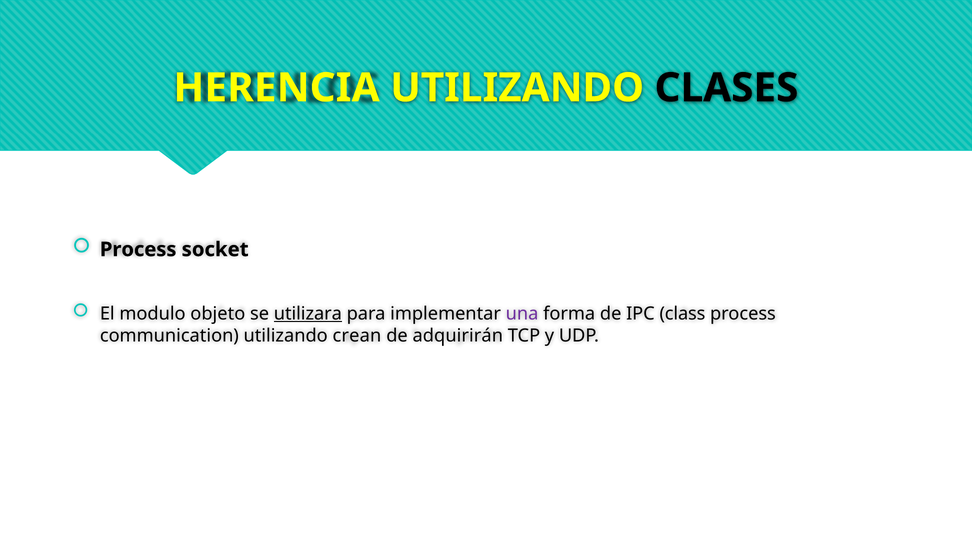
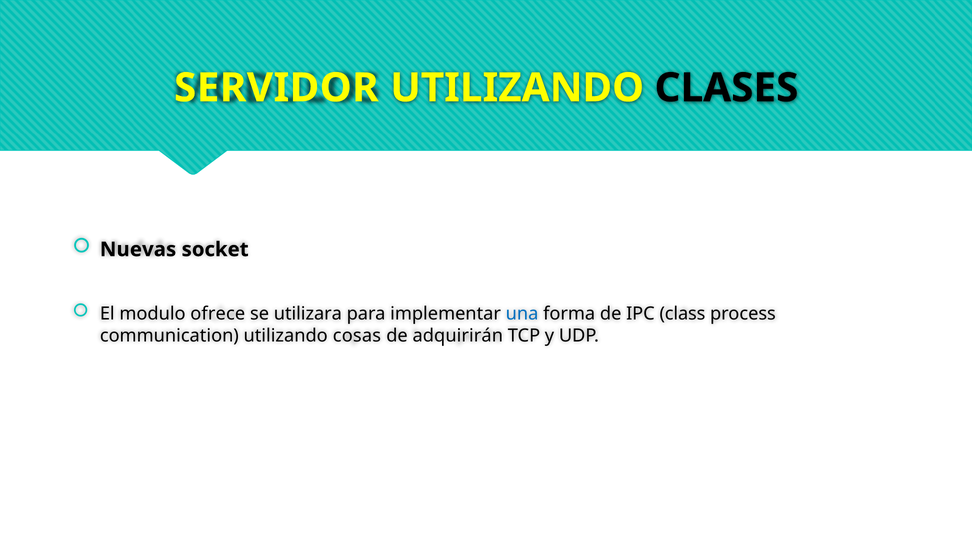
HERENCIA: HERENCIA -> SERVIDOR
Process at (138, 249): Process -> Nuevas
objeto: objeto -> ofrece
utilizara underline: present -> none
una colour: purple -> blue
crean: crean -> cosas
